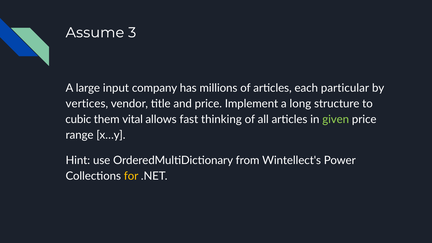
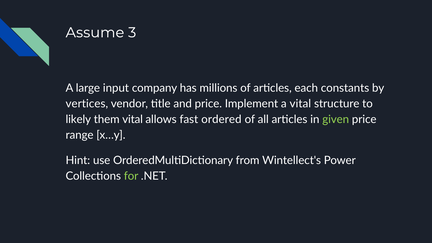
particular: particular -> constants
a long: long -> vital
cubic: cubic -> likely
thinking: thinking -> ordered
for colour: yellow -> light green
